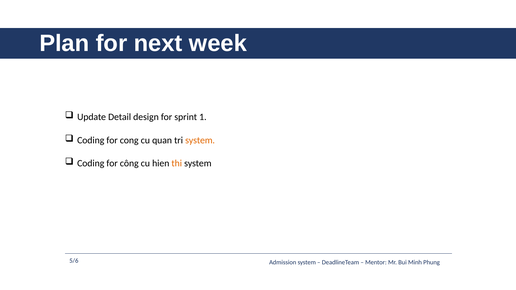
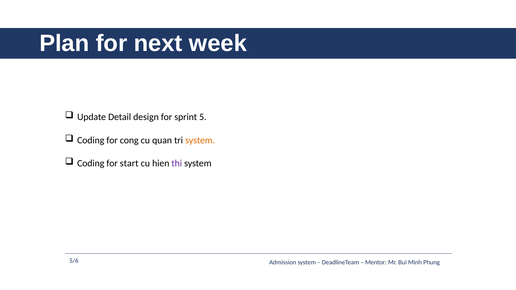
1: 1 -> 5
công: công -> start
thi colour: orange -> purple
